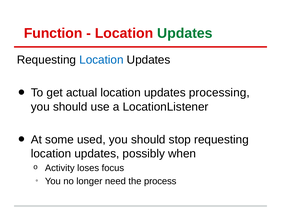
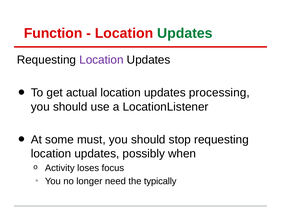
Location at (101, 60) colour: blue -> purple
used: used -> must
process: process -> typically
